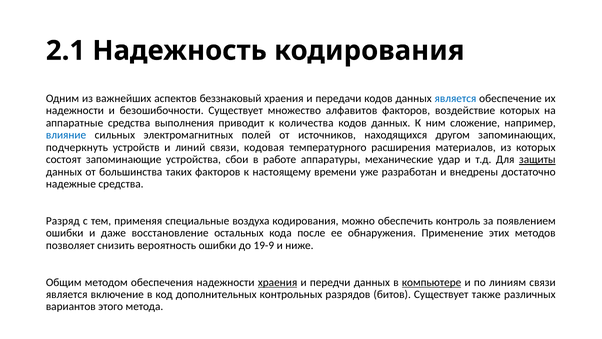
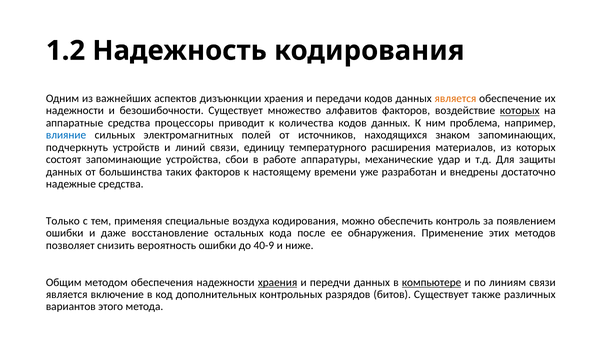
2.1: 2.1 -> 1.2
беззнаковый: беззнаковый -> дизъюнкции
является at (455, 98) colour: blue -> orange
которых at (520, 111) underline: none -> present
выполнения: выполнения -> процессоры
сложение: сложение -> проблема
другом: другом -> знаком
кодовая: кодовая -> единицу
защиты underline: present -> none
Разряд: Разряд -> Только
19-9: 19-9 -> 40-9
